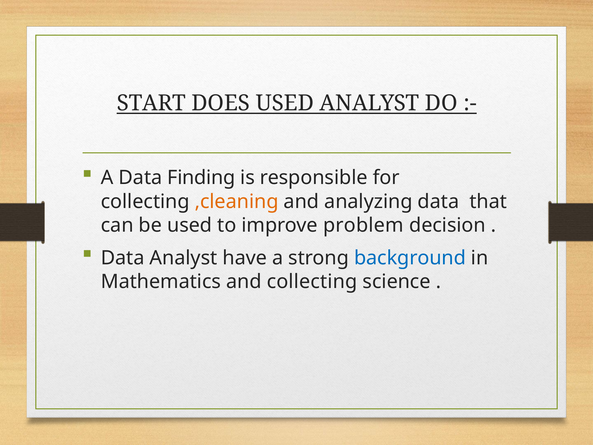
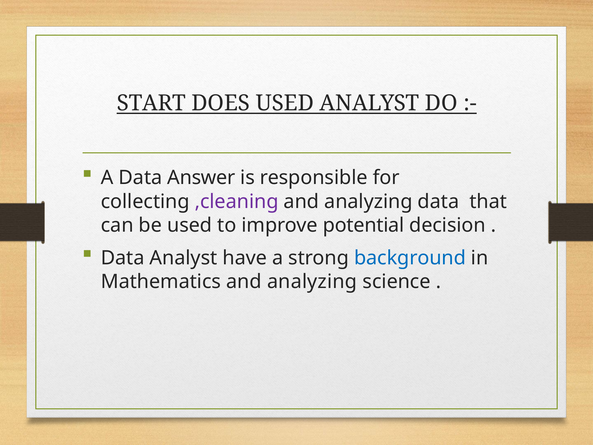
Finding: Finding -> Answer
,cleaning colour: orange -> purple
problem: problem -> potential
Mathematics and collecting: collecting -> analyzing
